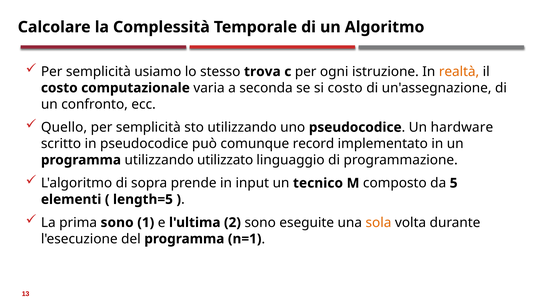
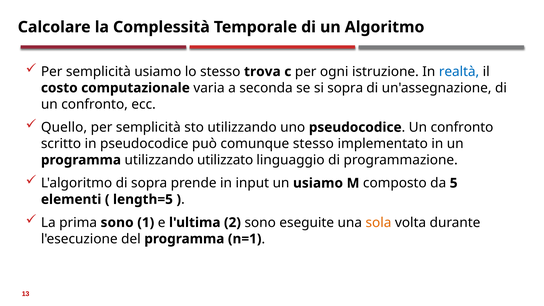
realtà colour: orange -> blue
si costo: costo -> sopra
hardware at (462, 127): hardware -> confronto
comunque record: record -> stesso
un tecnico: tecnico -> usiamo
